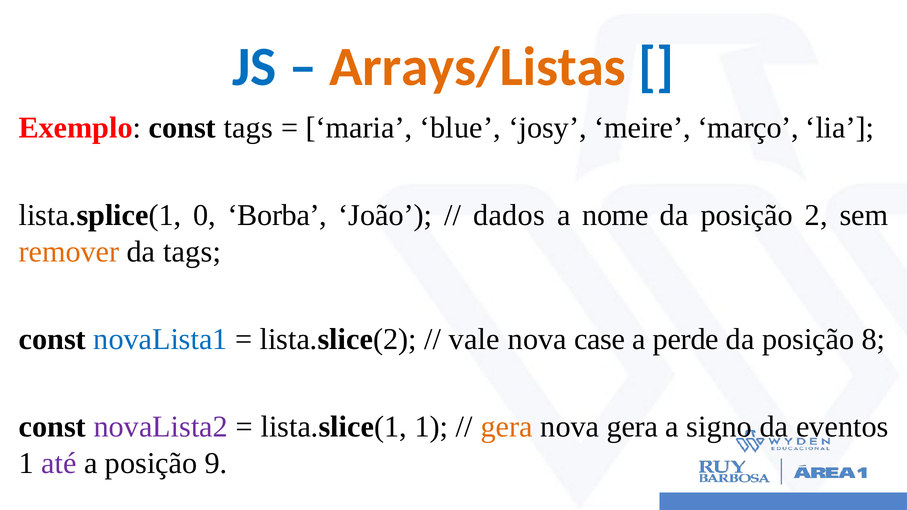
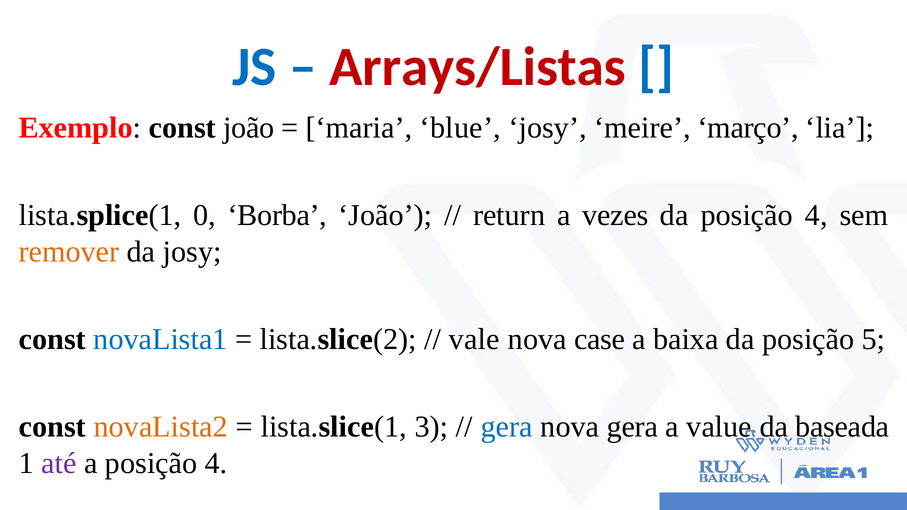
Arrays/Listas colour: orange -> red
const tags: tags -> joão
dados: dados -> return
nome: nome -> vezes
da posição 2: 2 -> 4
da tags: tags -> josy
perde: perde -> baixa
8: 8 -> 5
novaLista2 colour: purple -> orange
lista.slice(1 1: 1 -> 3
gera at (507, 427) colour: orange -> blue
signo: signo -> value
eventos: eventos -> baseada
a posição 9: 9 -> 4
